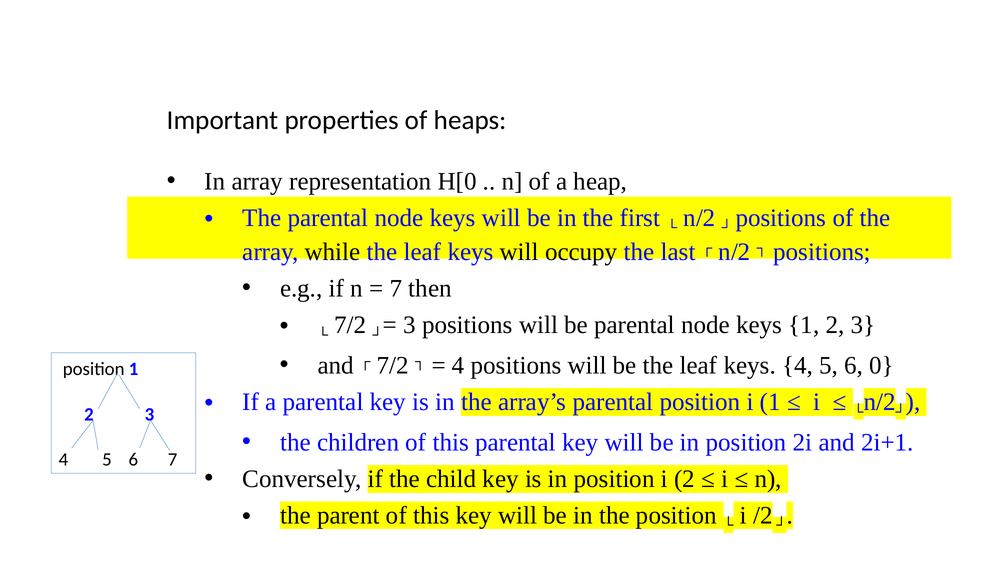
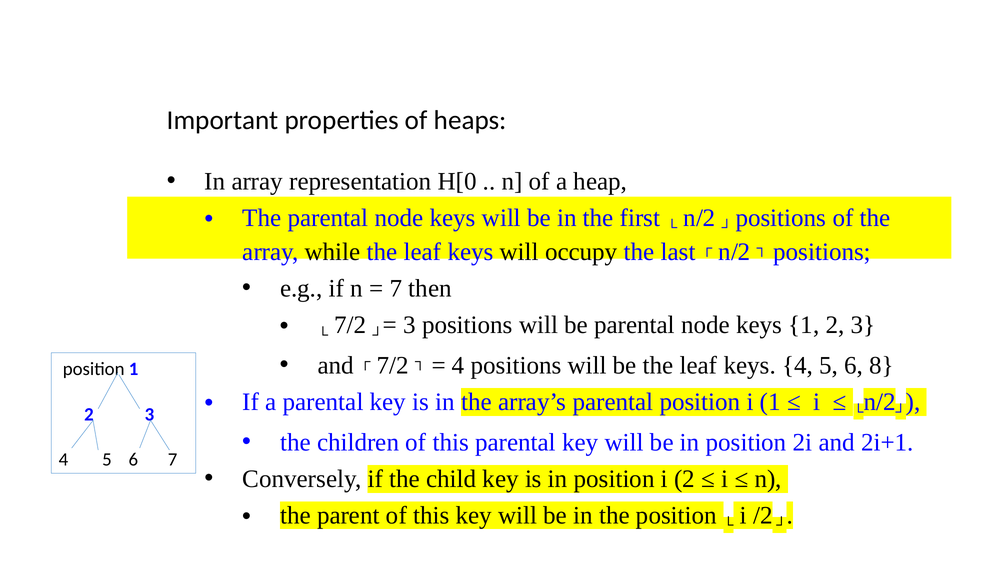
0: 0 -> 8
